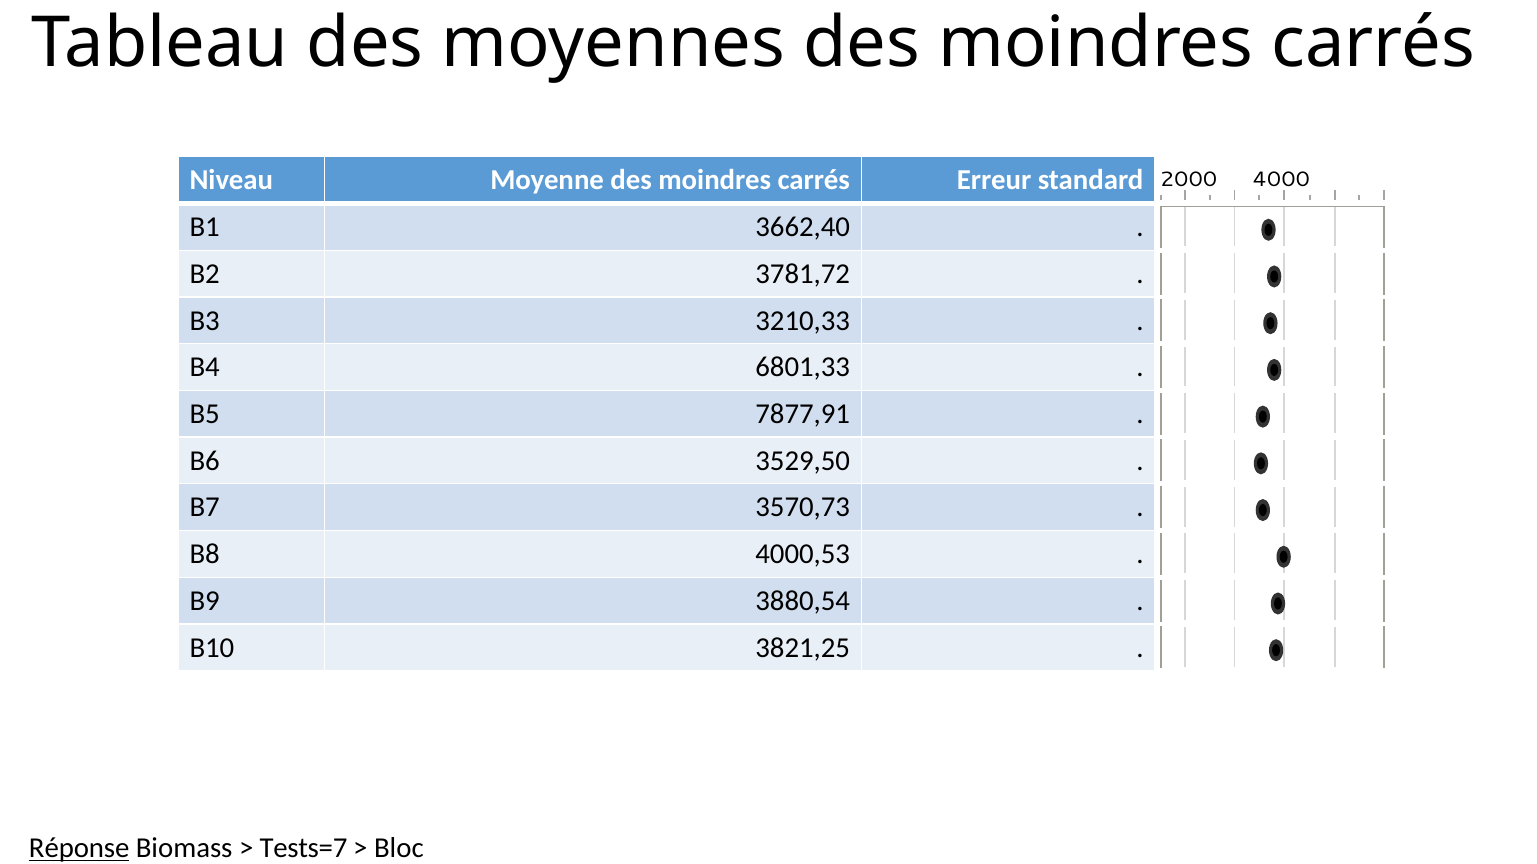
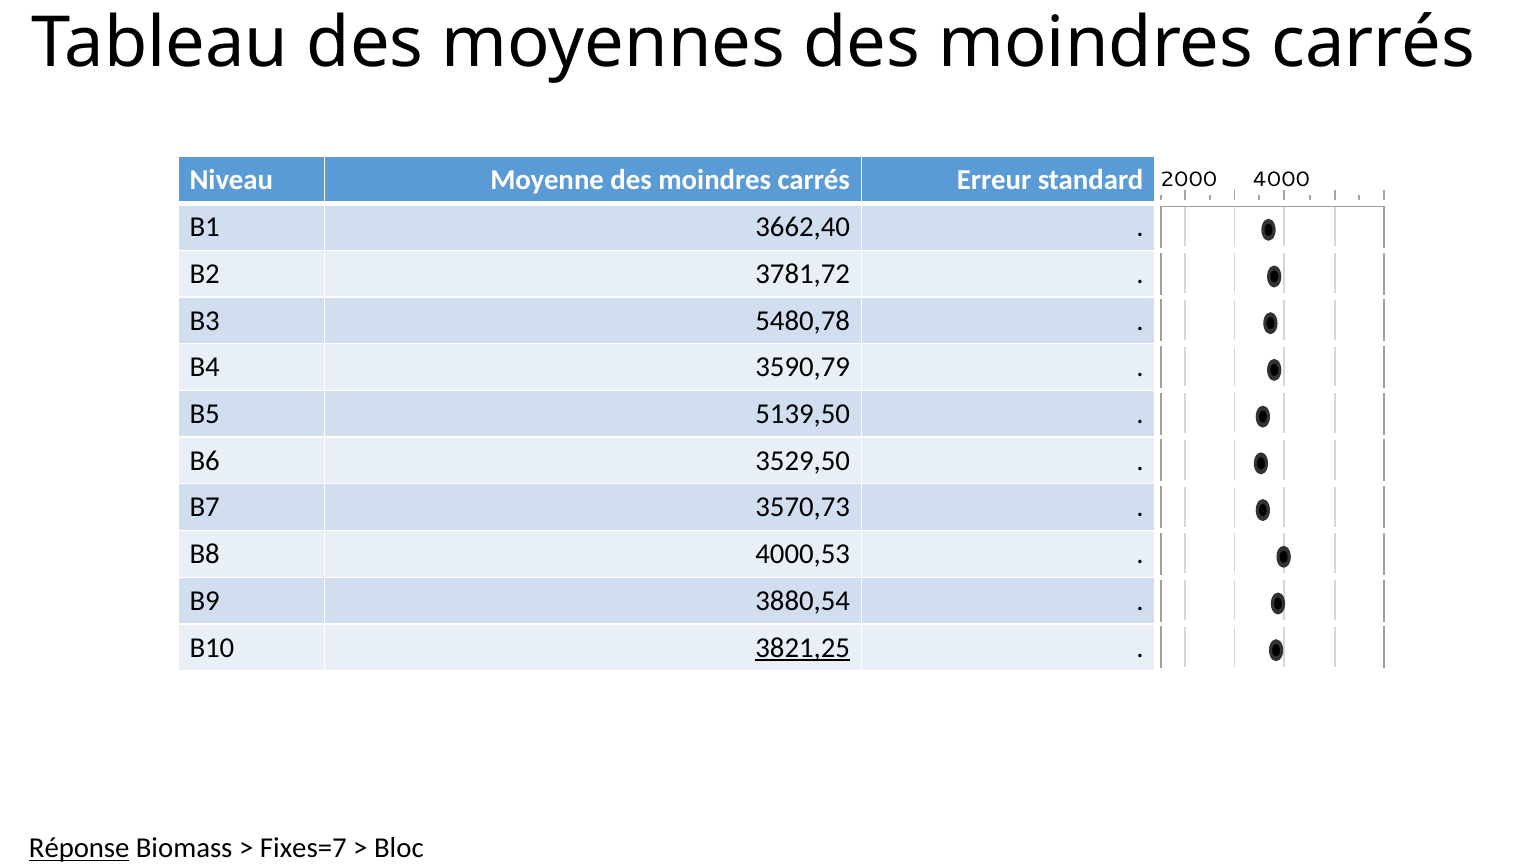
3210,33: 3210,33 -> 5480,78
6801,33: 6801,33 -> 3590,79
7877,91: 7877,91 -> 5139,50
3821,25 underline: none -> present
Tests=7: Tests=7 -> Fixes=7
